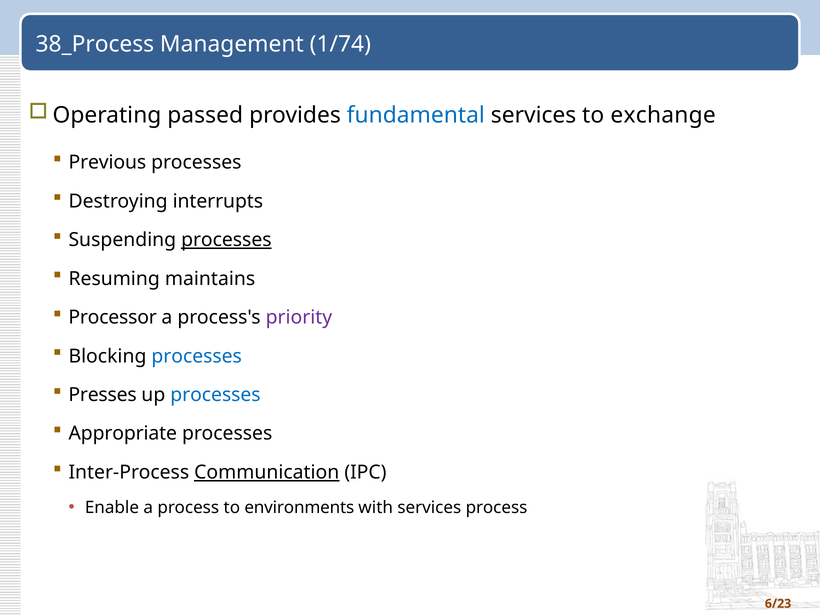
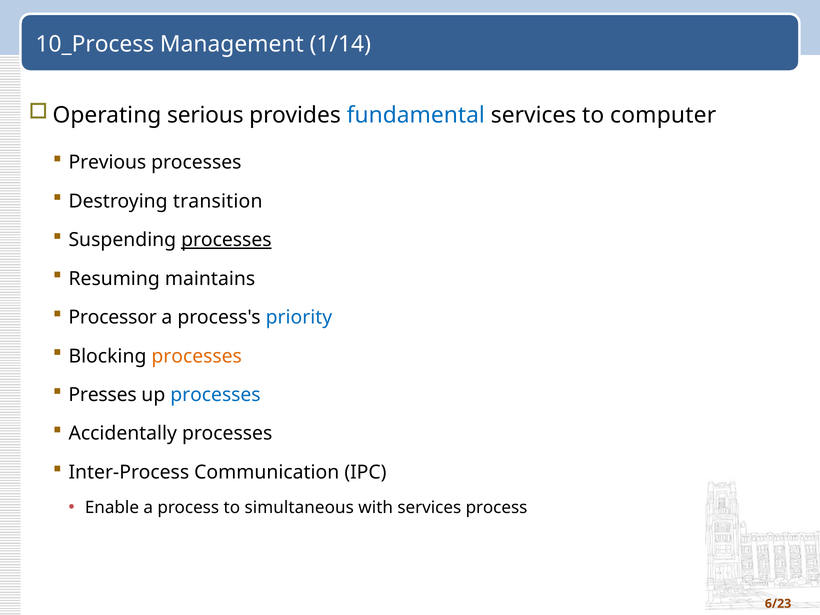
38_Process: 38_Process -> 10_Process
1/74: 1/74 -> 1/14
passed: passed -> serious
exchange: exchange -> computer
interrupts: interrupts -> transition
priority colour: purple -> blue
processes at (197, 356) colour: blue -> orange
Appropriate: Appropriate -> Accidentally
Communication underline: present -> none
environments: environments -> simultaneous
